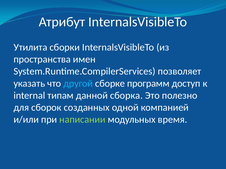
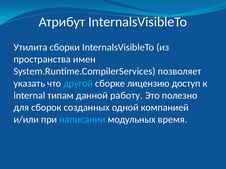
программ: программ -> лицензию
сборка: сборка -> работу
написании colour: light green -> light blue
